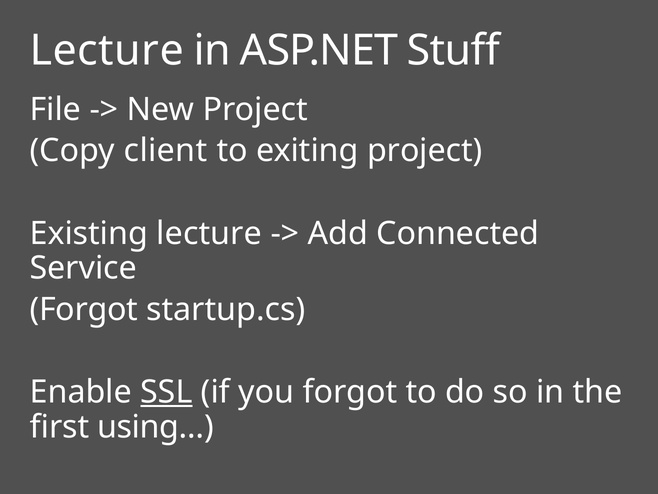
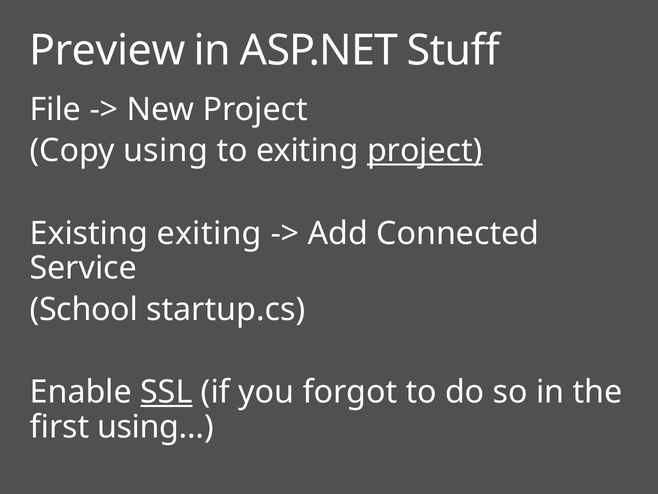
Lecture at (107, 50): Lecture -> Preview
client: client -> using
project at (425, 151) underline: none -> present
Existing lecture: lecture -> exiting
Forgot at (84, 309): Forgot -> School
